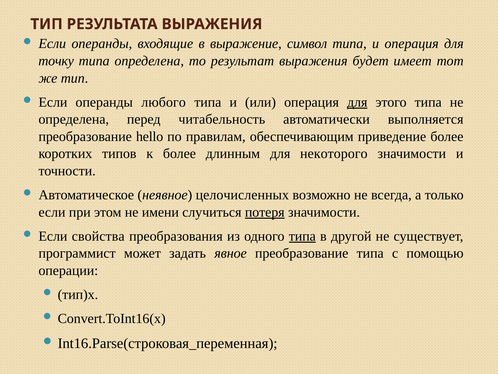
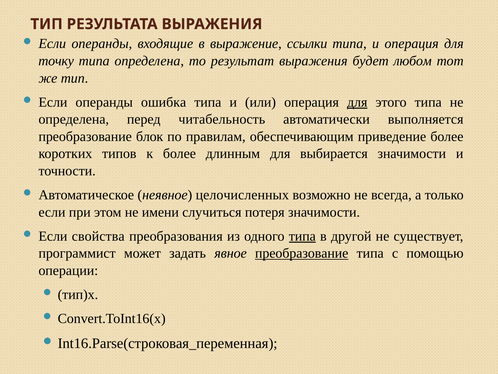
символ: символ -> ссылки
имеет: имеет -> любом
любого: любого -> ошибка
hello: hello -> блок
некоторого: некоторого -> выбирается
потеря underline: present -> none
преобразование at (302, 253) underline: none -> present
